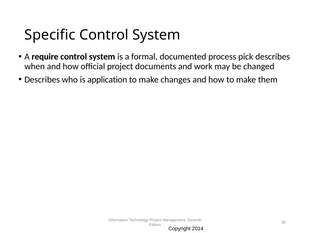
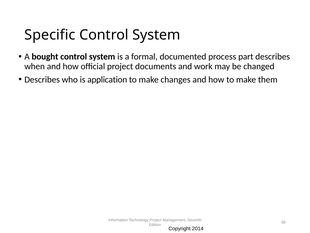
require: require -> bought
pick: pick -> part
